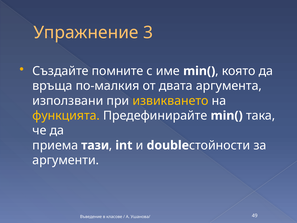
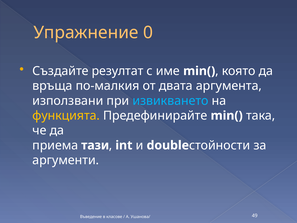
3: 3 -> 0
помните: помните -> резултат
извикването colour: yellow -> light blue
